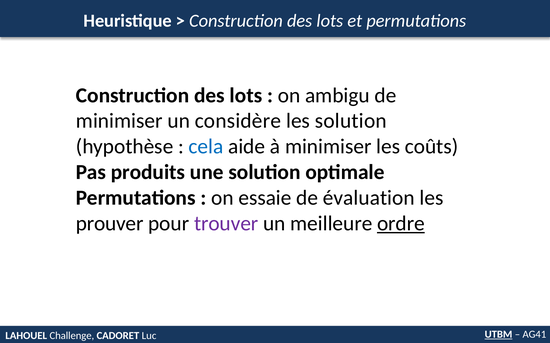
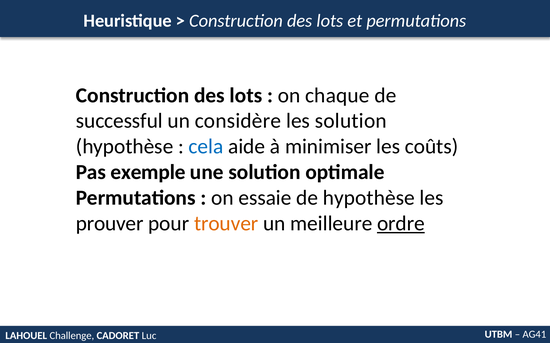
ambigu: ambigu -> chaque
minimiser at (119, 121): minimiser -> successful
produits: produits -> exemple
de évaluation: évaluation -> hypothèse
trouver colour: purple -> orange
UTBM underline: present -> none
